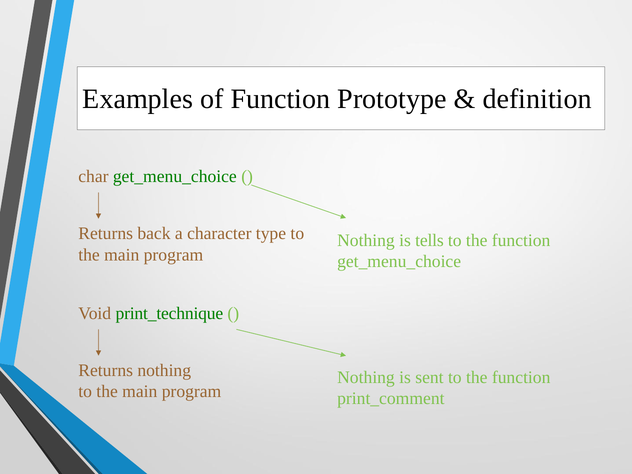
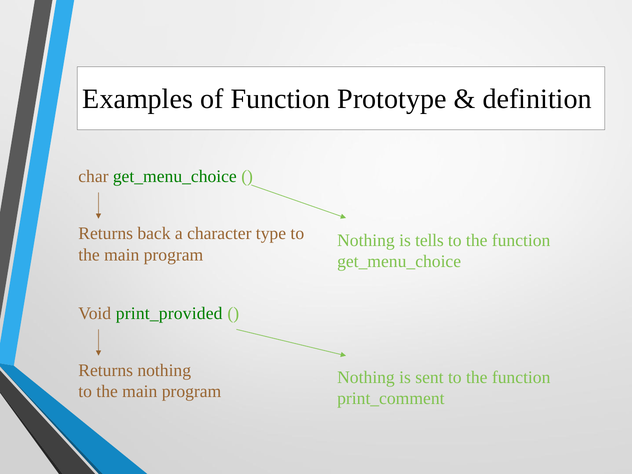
print_technique: print_technique -> print_provided
